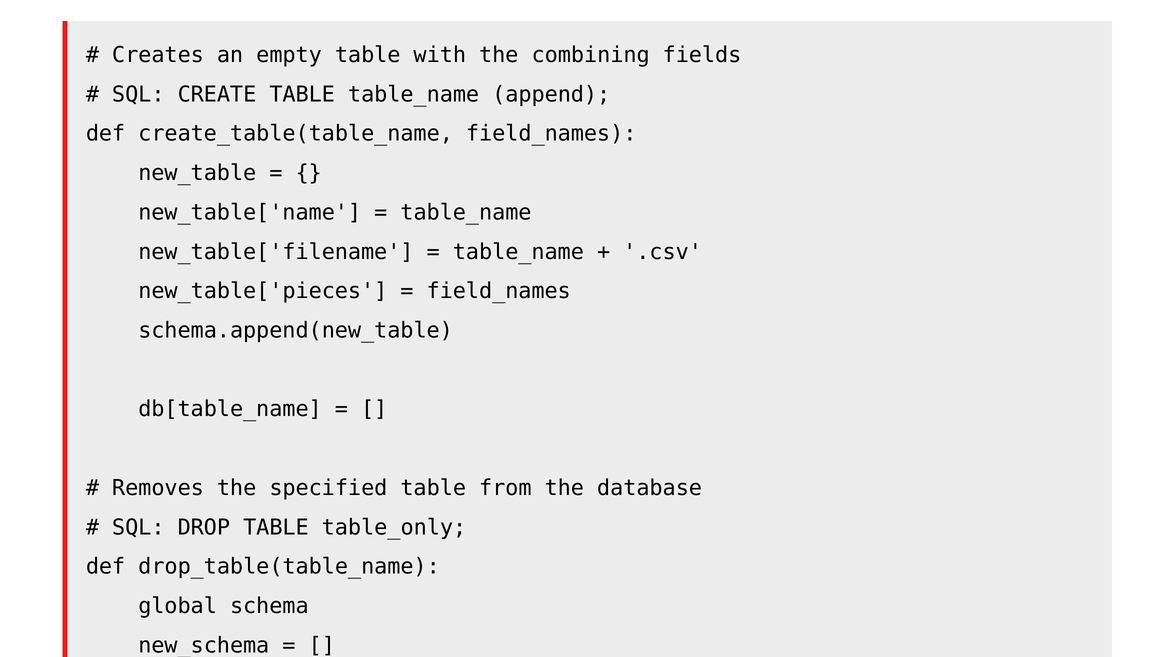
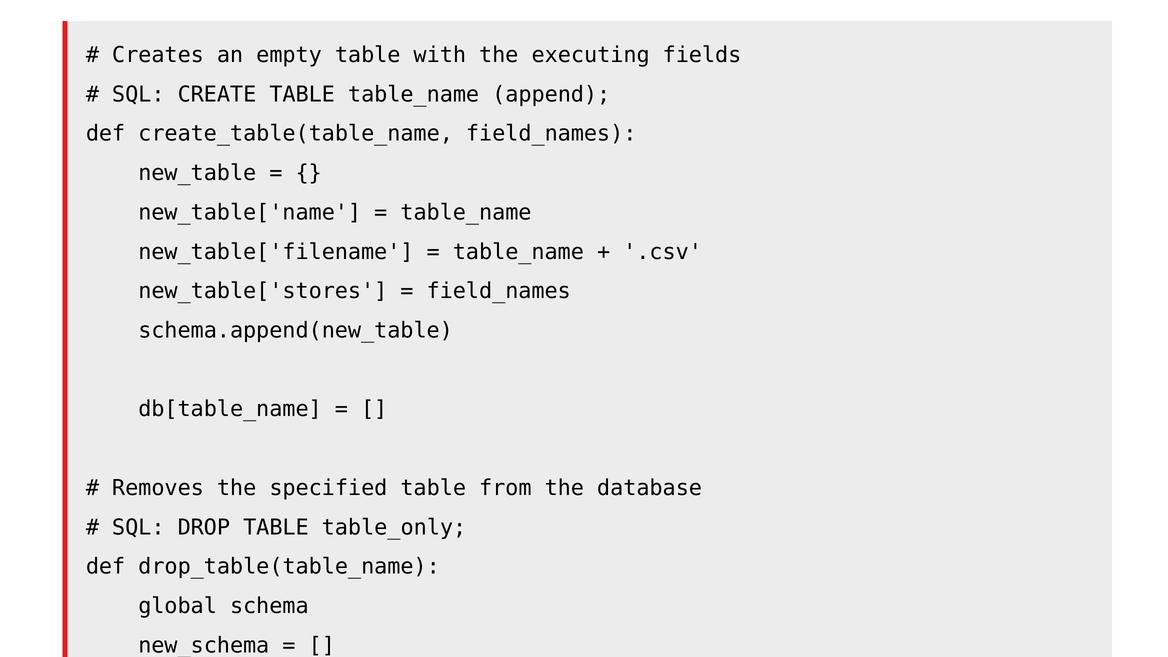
combining: combining -> executing
new_table['pieces: new_table['pieces -> new_table['stores
